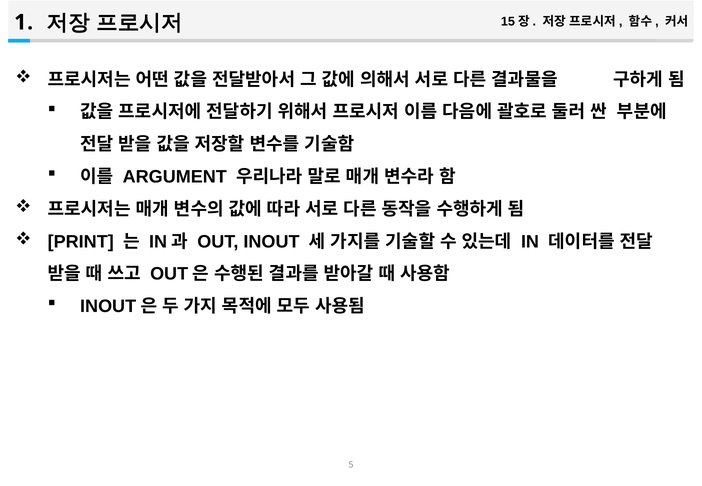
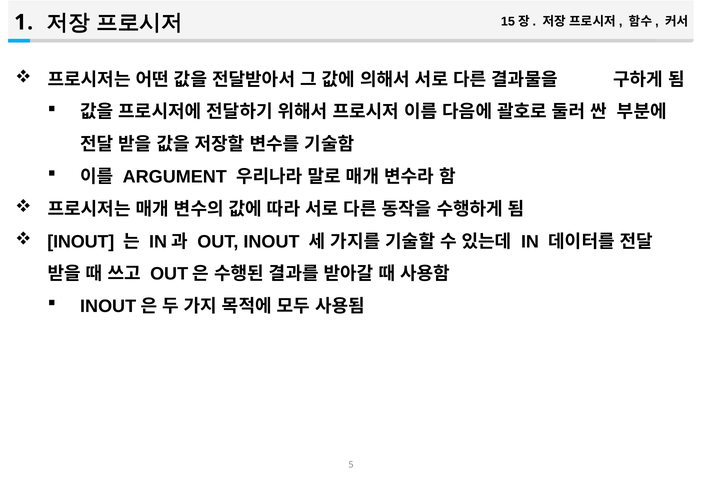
PRINT at (81, 242): PRINT -> INOUT
